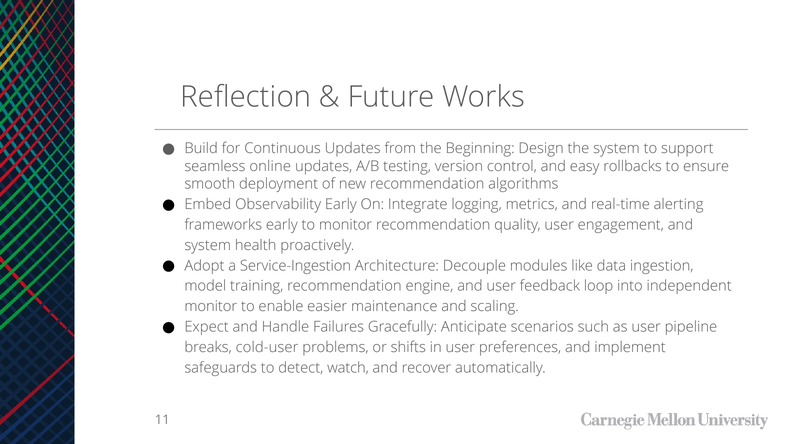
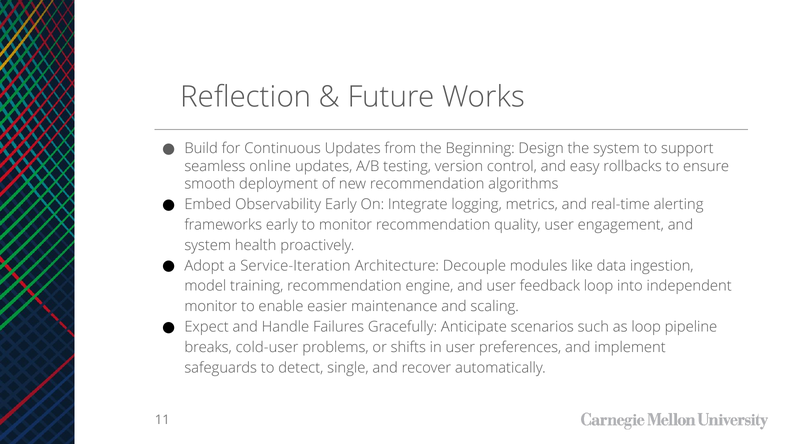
Service-Ingestion: Service-Ingestion -> Service-Iteration
as user: user -> loop
watch: watch -> single
